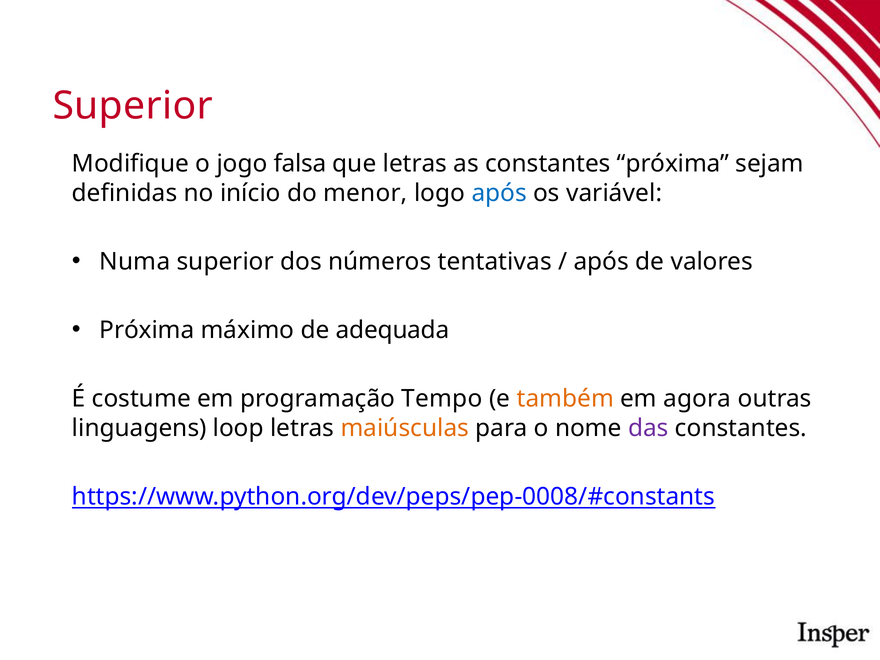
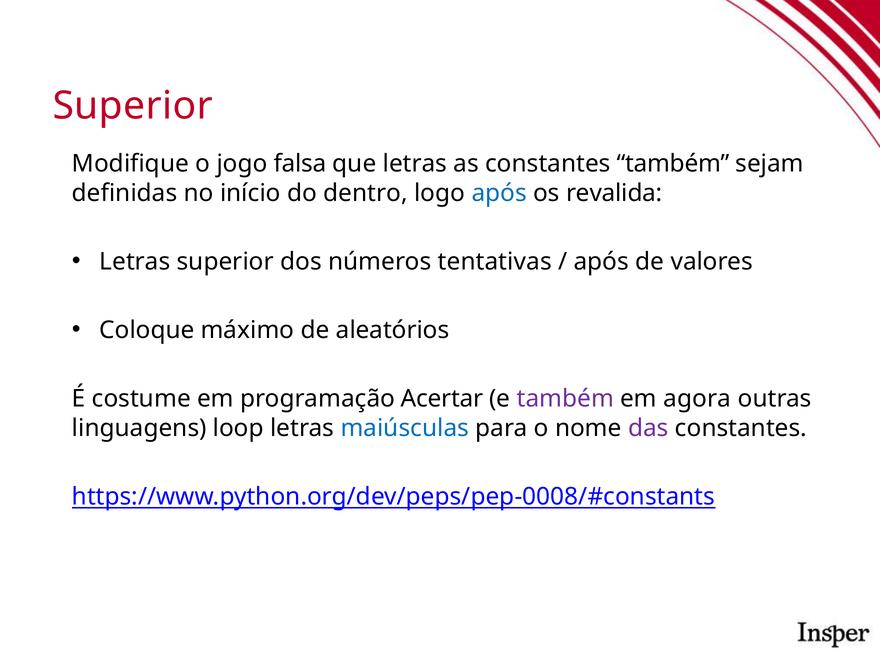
constantes próxima: próxima -> também
menor: menor -> dentro
variável: variável -> revalida
Numa at (135, 262): Numa -> Letras
Próxima at (147, 330): Próxima -> Coloque
adequada: adequada -> aleatórios
Tempo: Tempo -> Acertar
também at (565, 399) colour: orange -> purple
maiúsculas colour: orange -> blue
